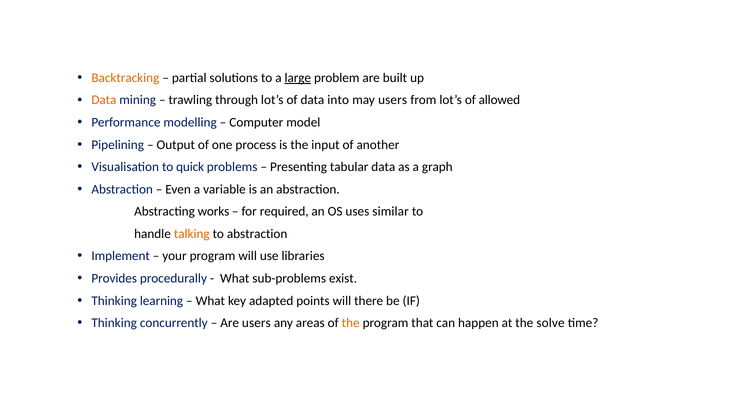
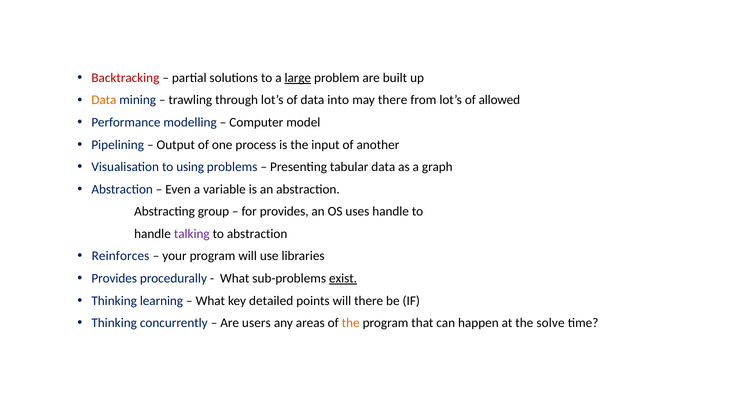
Backtracking colour: orange -> red
may users: users -> there
quick: quick -> using
works: works -> group
for required: required -> provides
uses similar: similar -> handle
talking colour: orange -> purple
Implement: Implement -> Reinforces
exist underline: none -> present
adapted: adapted -> detailed
